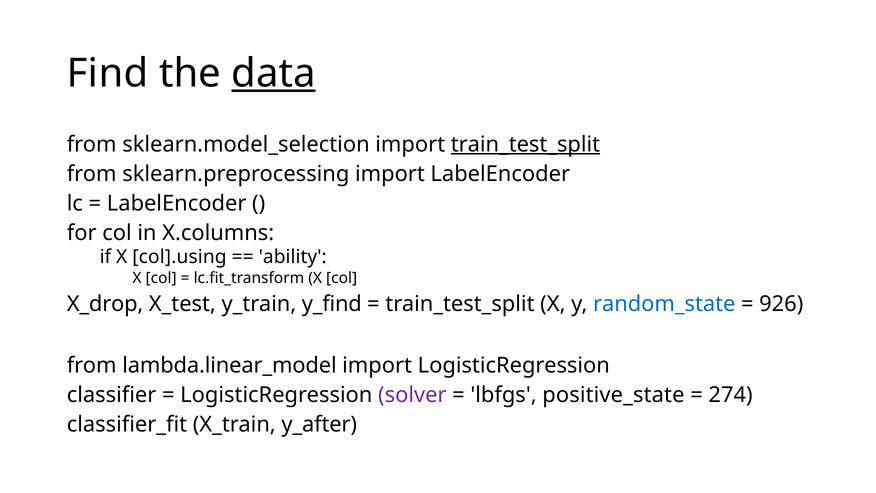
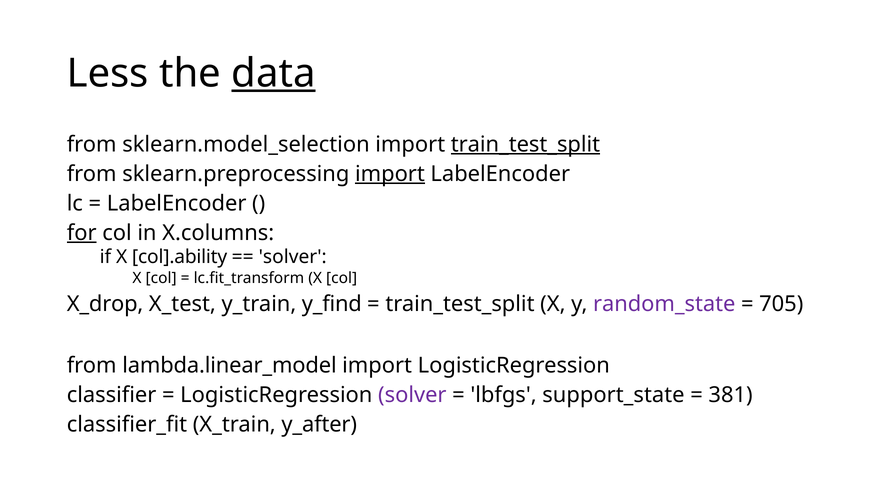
Find: Find -> Less
import at (390, 174) underline: none -> present
for underline: none -> present
col].using: col].using -> col].ability
ability at (293, 257): ability -> solver
random_state colour: blue -> purple
926: 926 -> 705
positive_state: positive_state -> support_state
274: 274 -> 381
